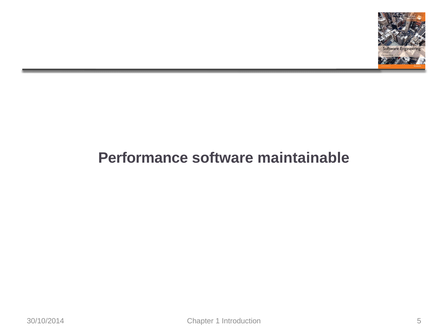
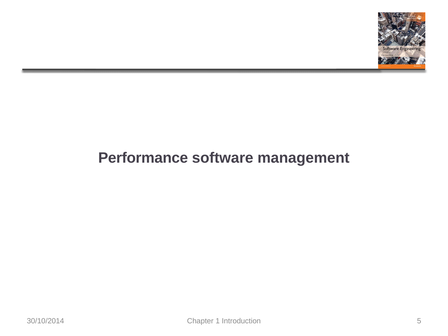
maintainable: maintainable -> management
